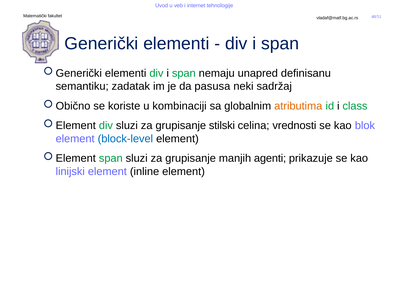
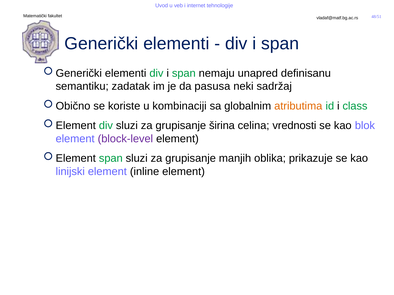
stilski: stilski -> širina
block-level colour: blue -> purple
agenti: agenti -> oblika
